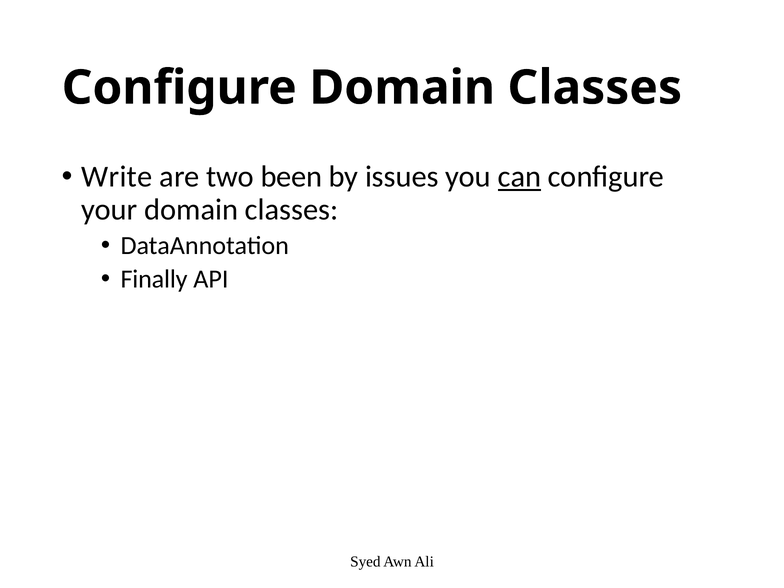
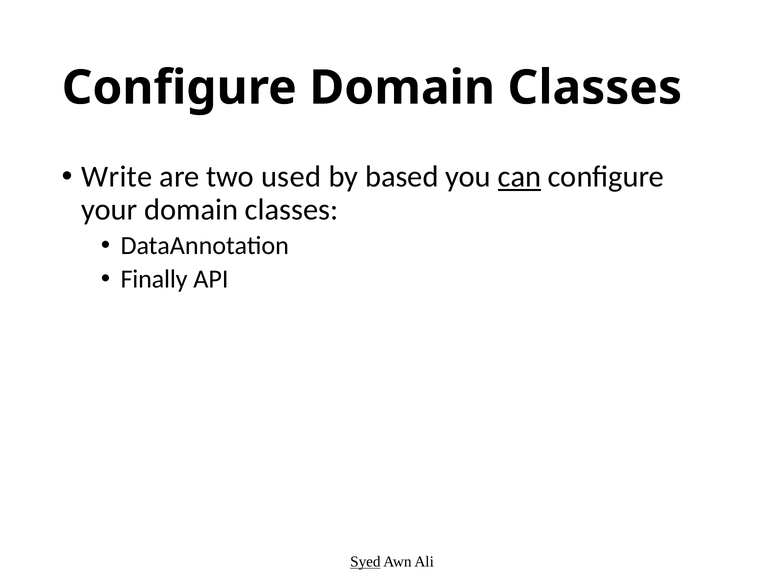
been: been -> used
issues: issues -> based
Syed underline: none -> present
